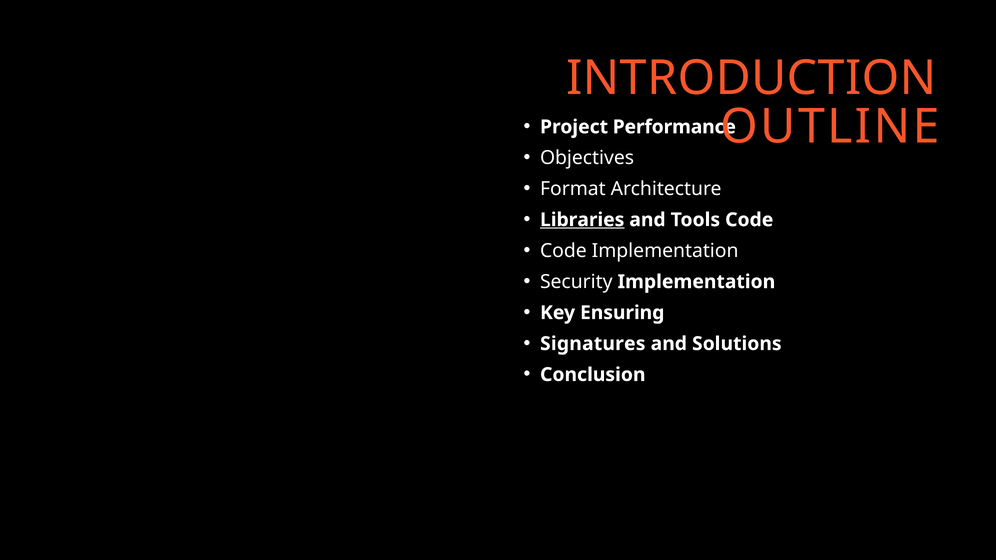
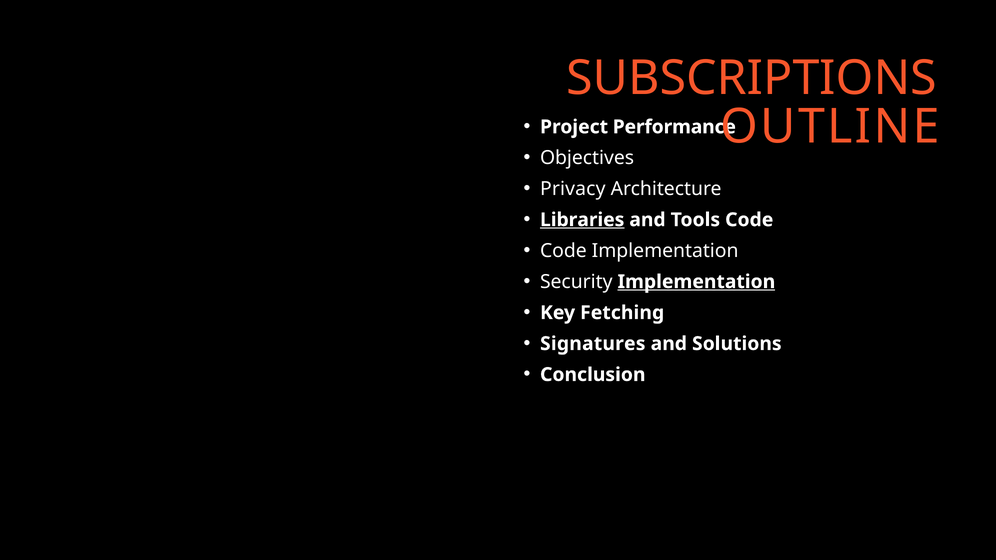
INTRODUCTION: INTRODUCTION -> SUBSCRIPTIONS
Format: Format -> Privacy
Implementation at (696, 282) underline: none -> present
Ensuring: Ensuring -> Fetching
